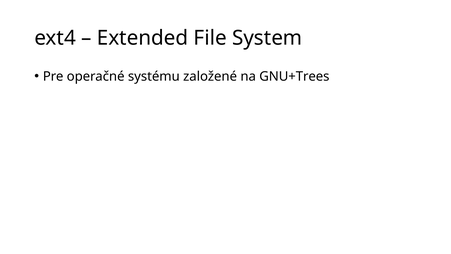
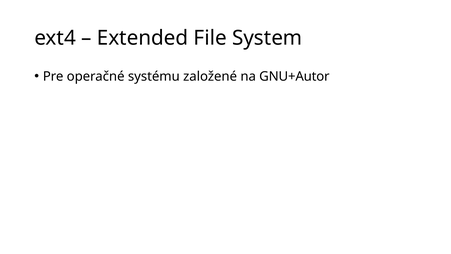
GNU+Trees: GNU+Trees -> GNU+Autor
